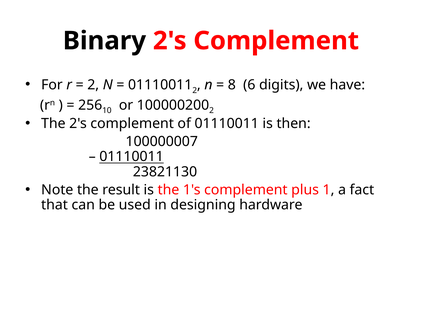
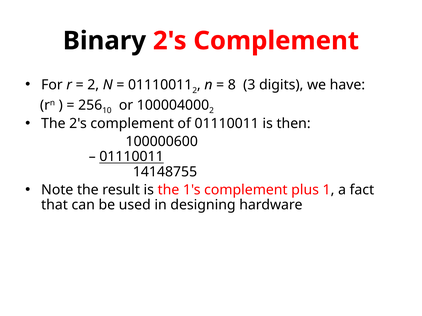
6: 6 -> 3
100000200: 100000200 -> 100004000
100000007: 100000007 -> 100000600
23821130: 23821130 -> 14148755
